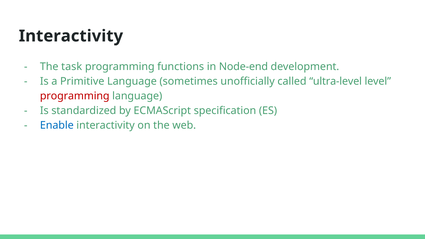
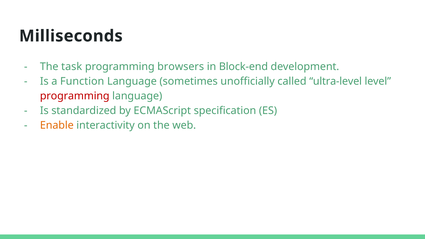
Interactivity at (71, 36): Interactivity -> Milliseconds
functions: functions -> browsers
Node-end: Node-end -> Block-end
Primitive: Primitive -> Function
Enable colour: blue -> orange
